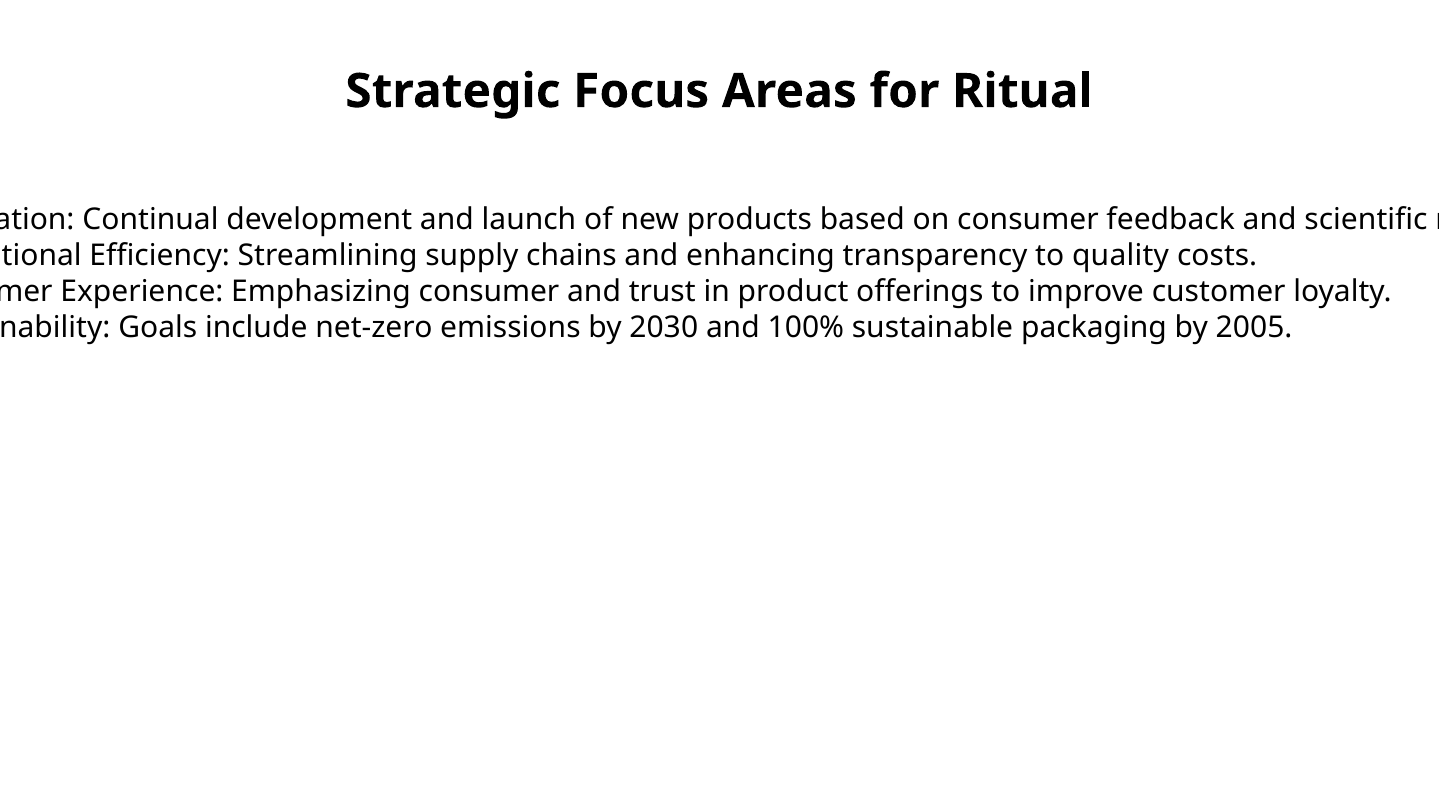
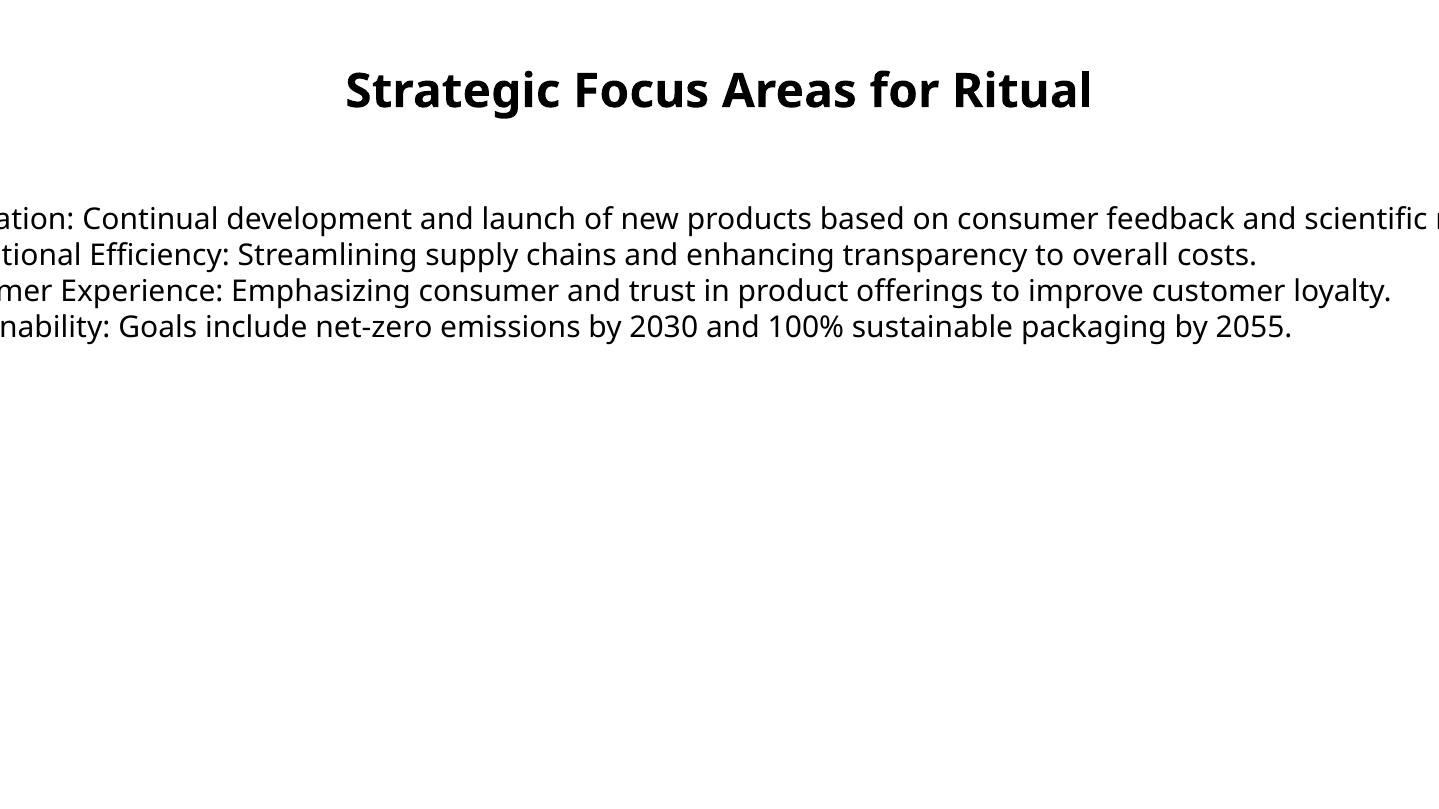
quality: quality -> overall
2005: 2005 -> 2055
